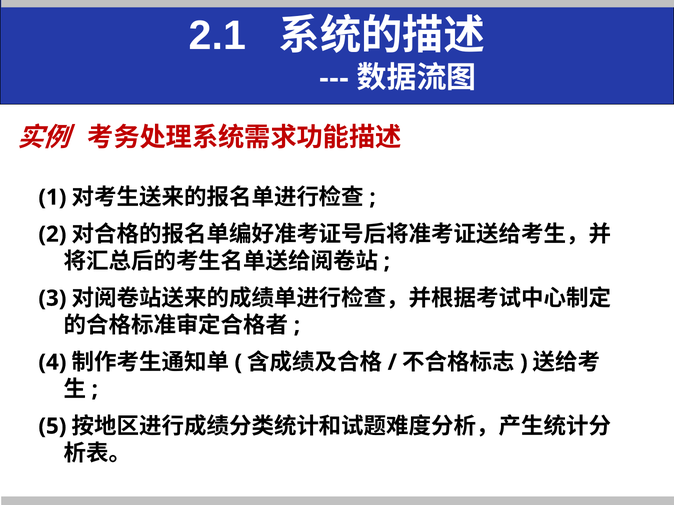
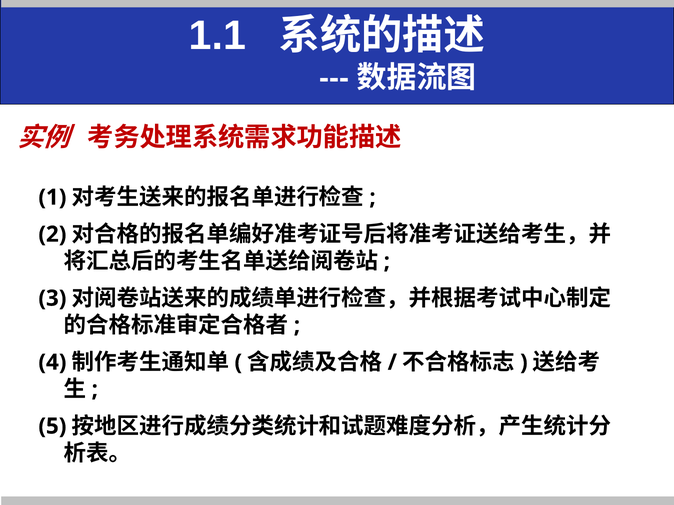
2.1: 2.1 -> 1.1
